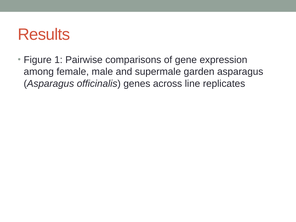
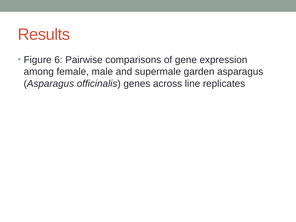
1: 1 -> 6
